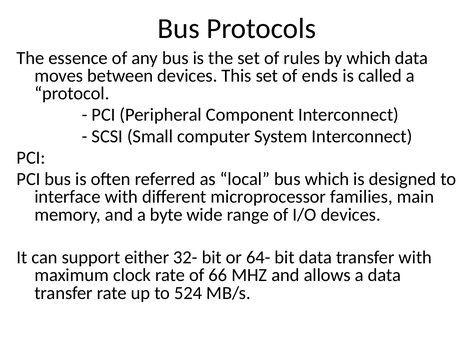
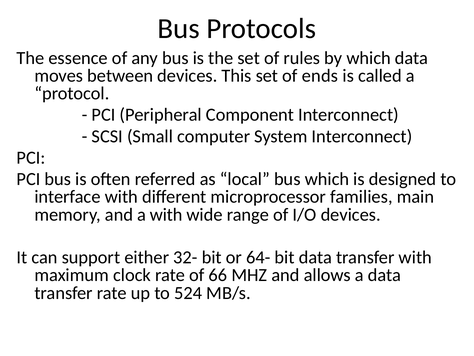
a byte: byte -> with
